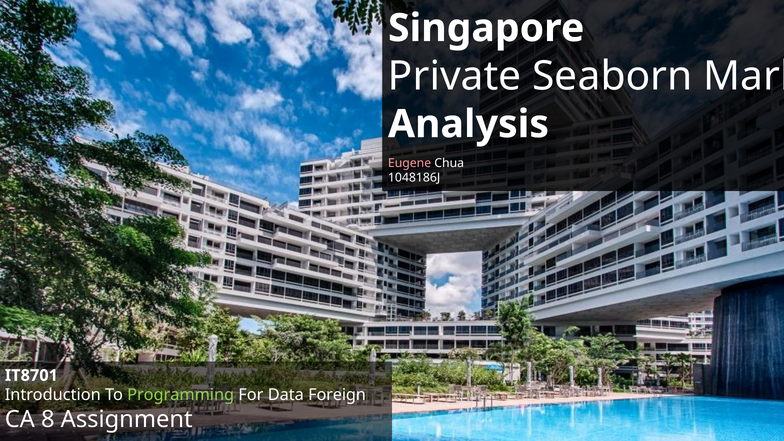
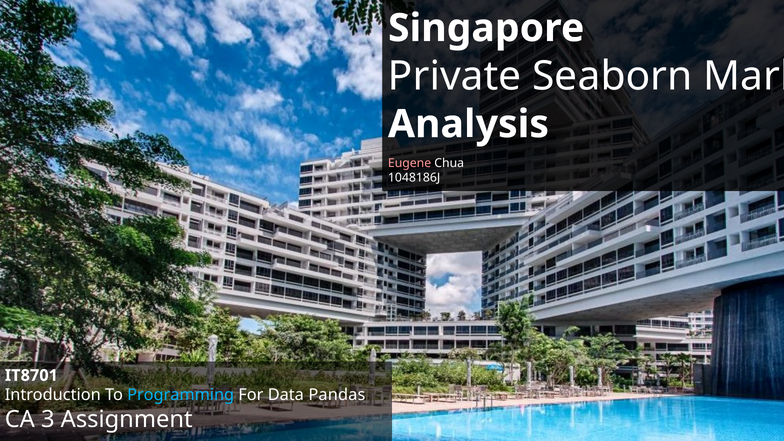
Programming colour: light green -> light blue
Foreign: Foreign -> Pandas
8: 8 -> 3
